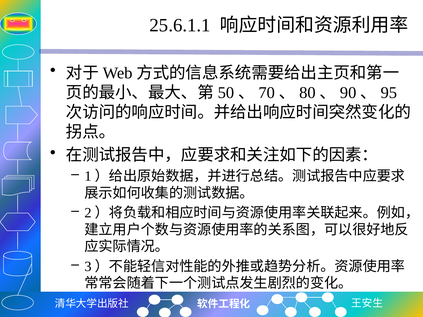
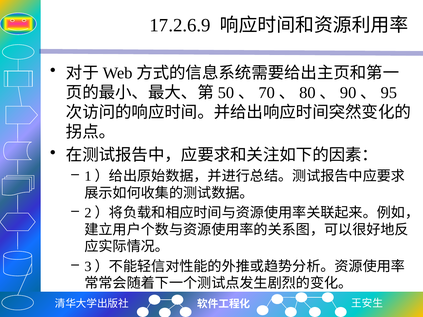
25.6.1.1: 25.6.1.1 -> 17.2.6.9
